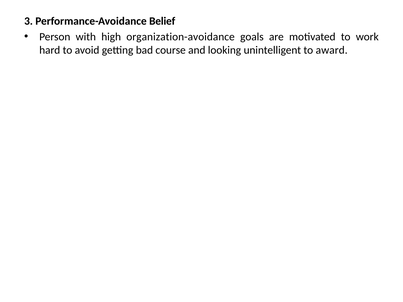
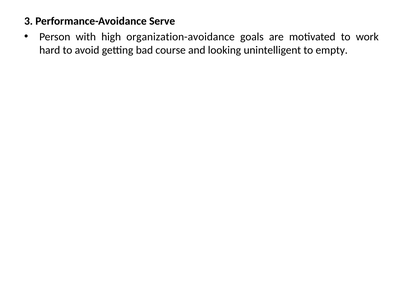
Belief: Belief -> Serve
award: award -> empty
